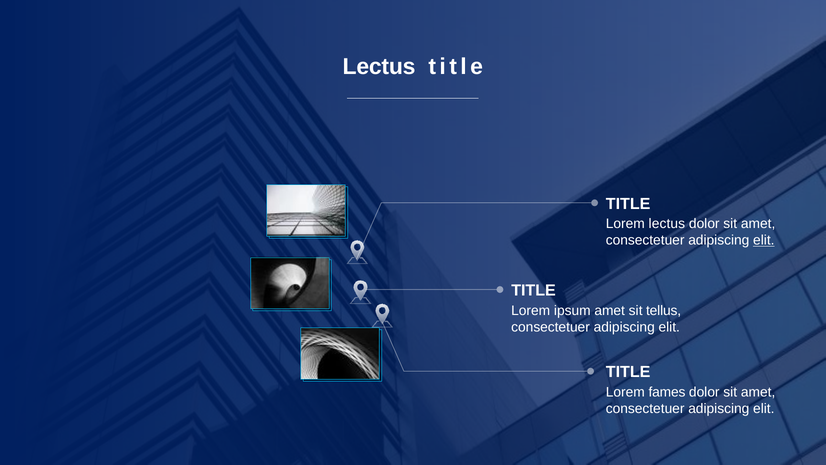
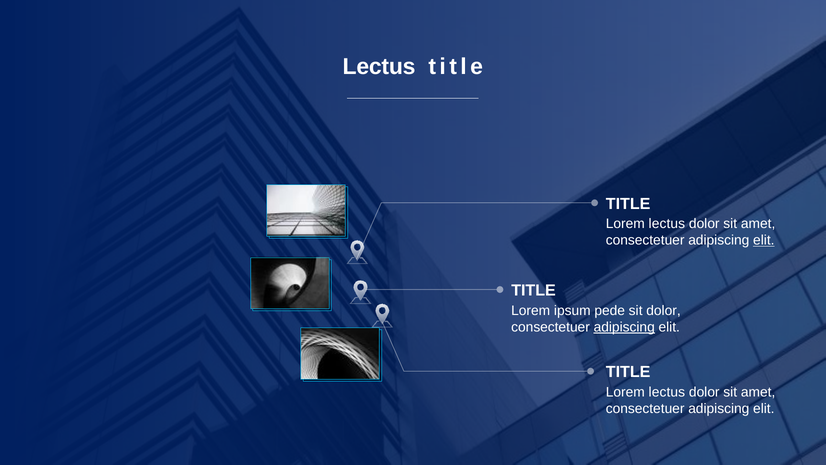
ipsum amet: amet -> pede
sit tellus: tellus -> dolor
adipiscing at (624, 327) underline: none -> present
fames at (667, 392): fames -> lectus
